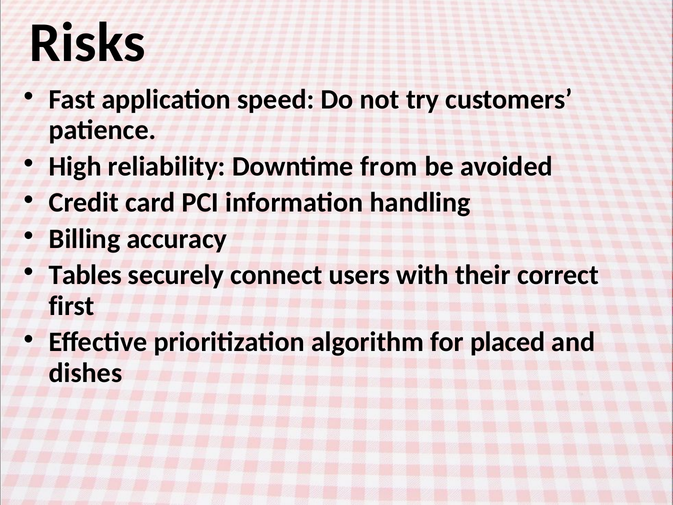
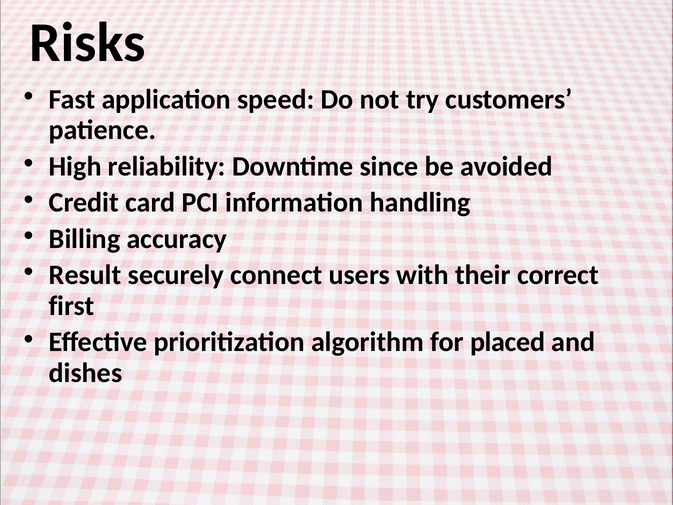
from: from -> since
Tables: Tables -> Result
